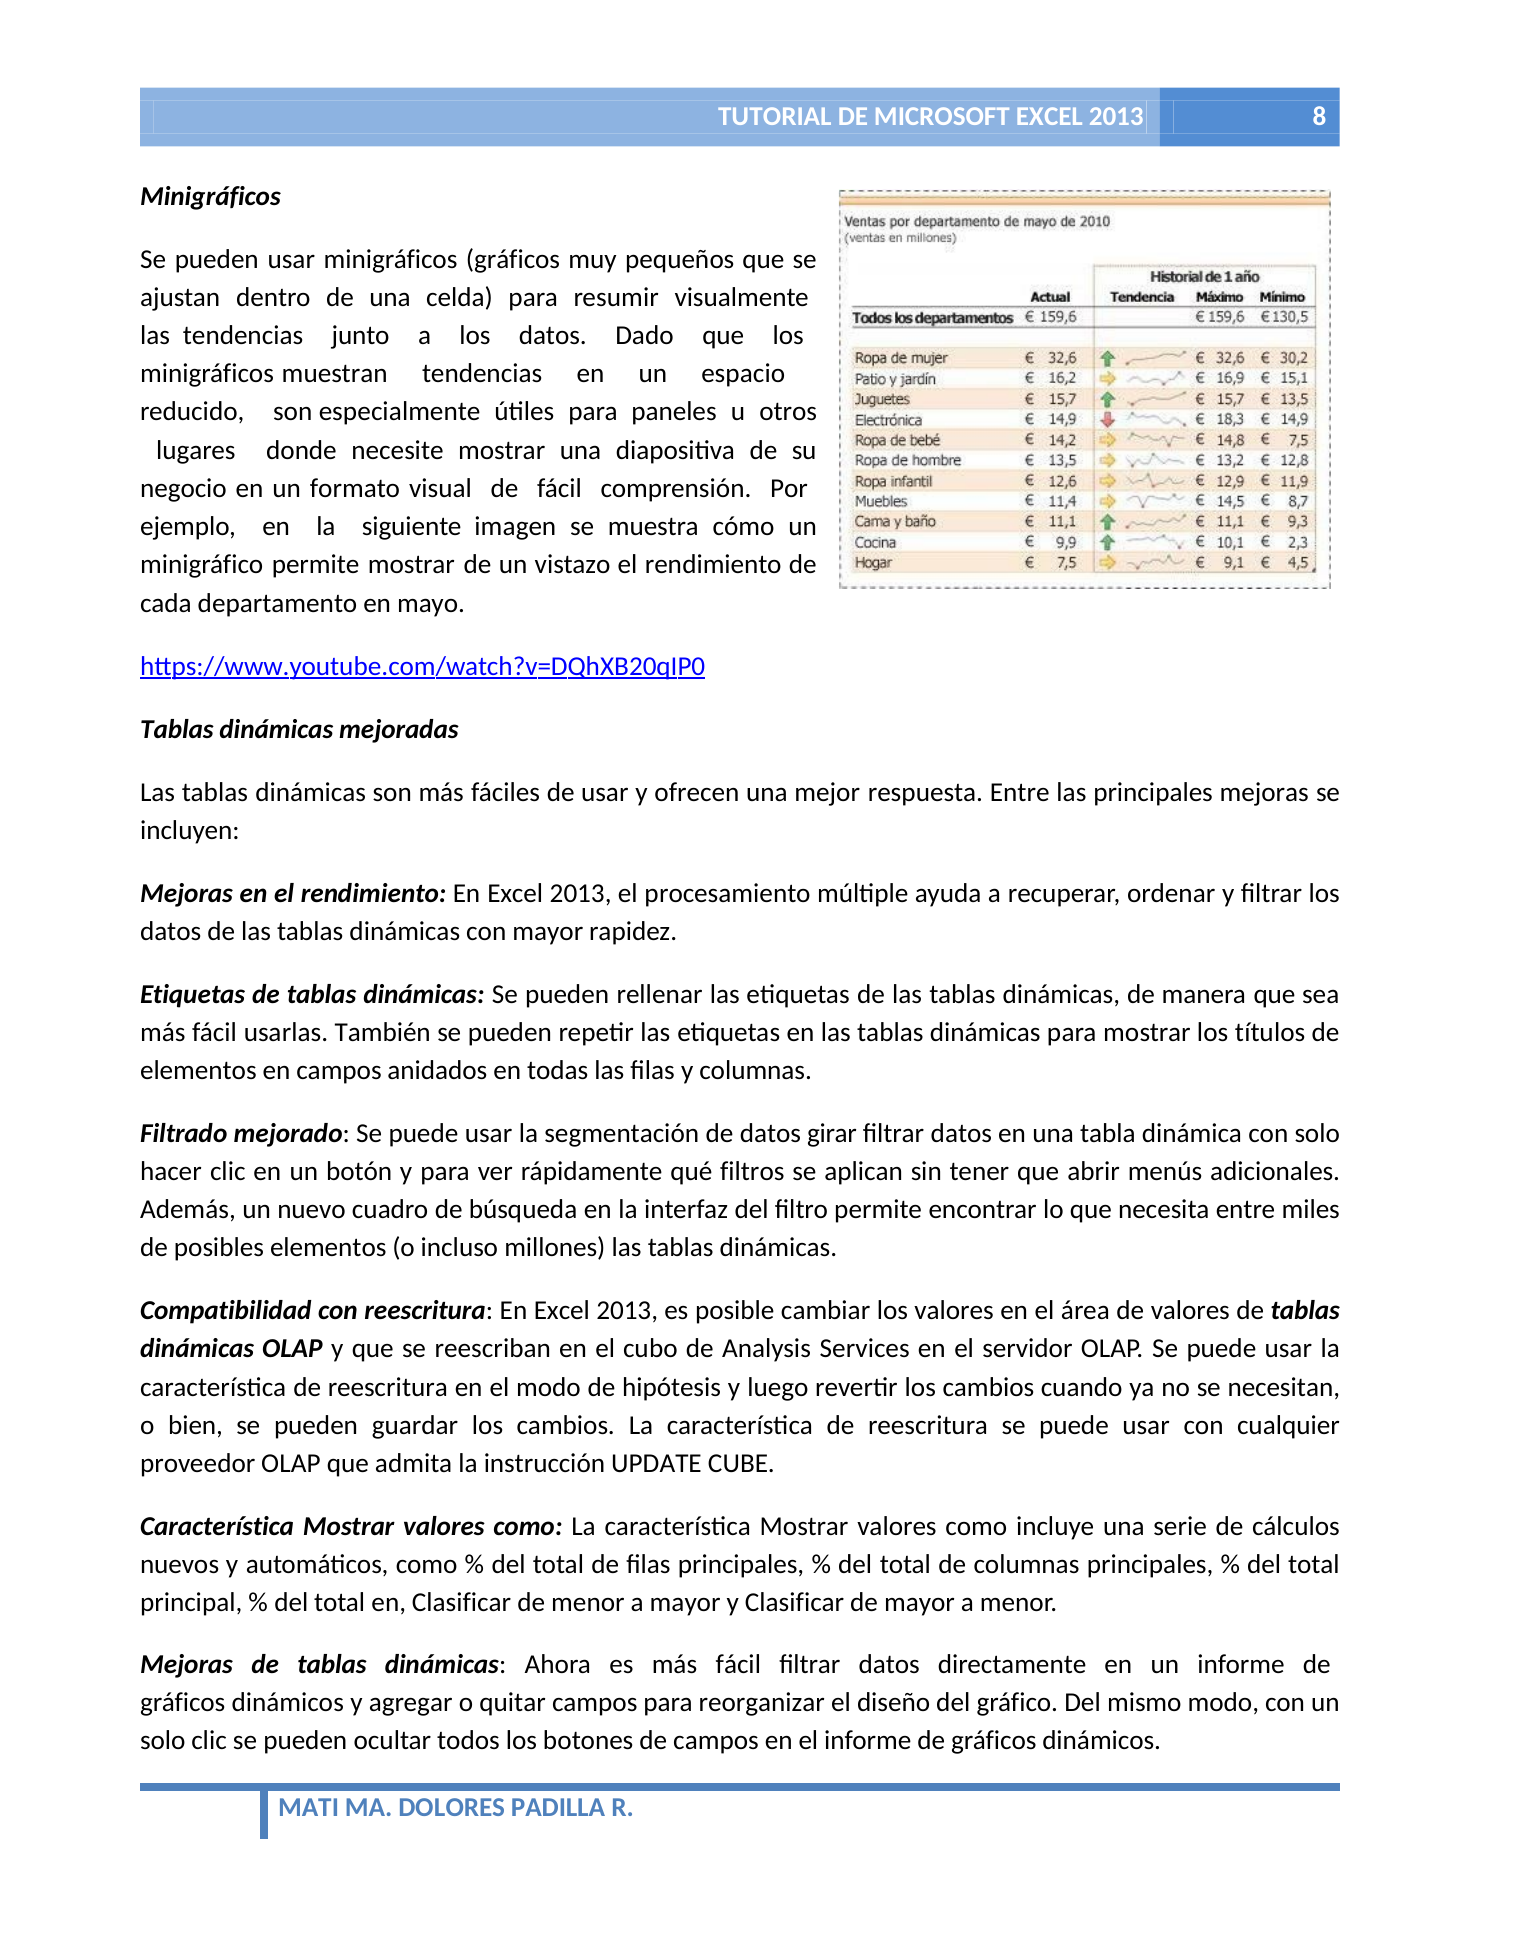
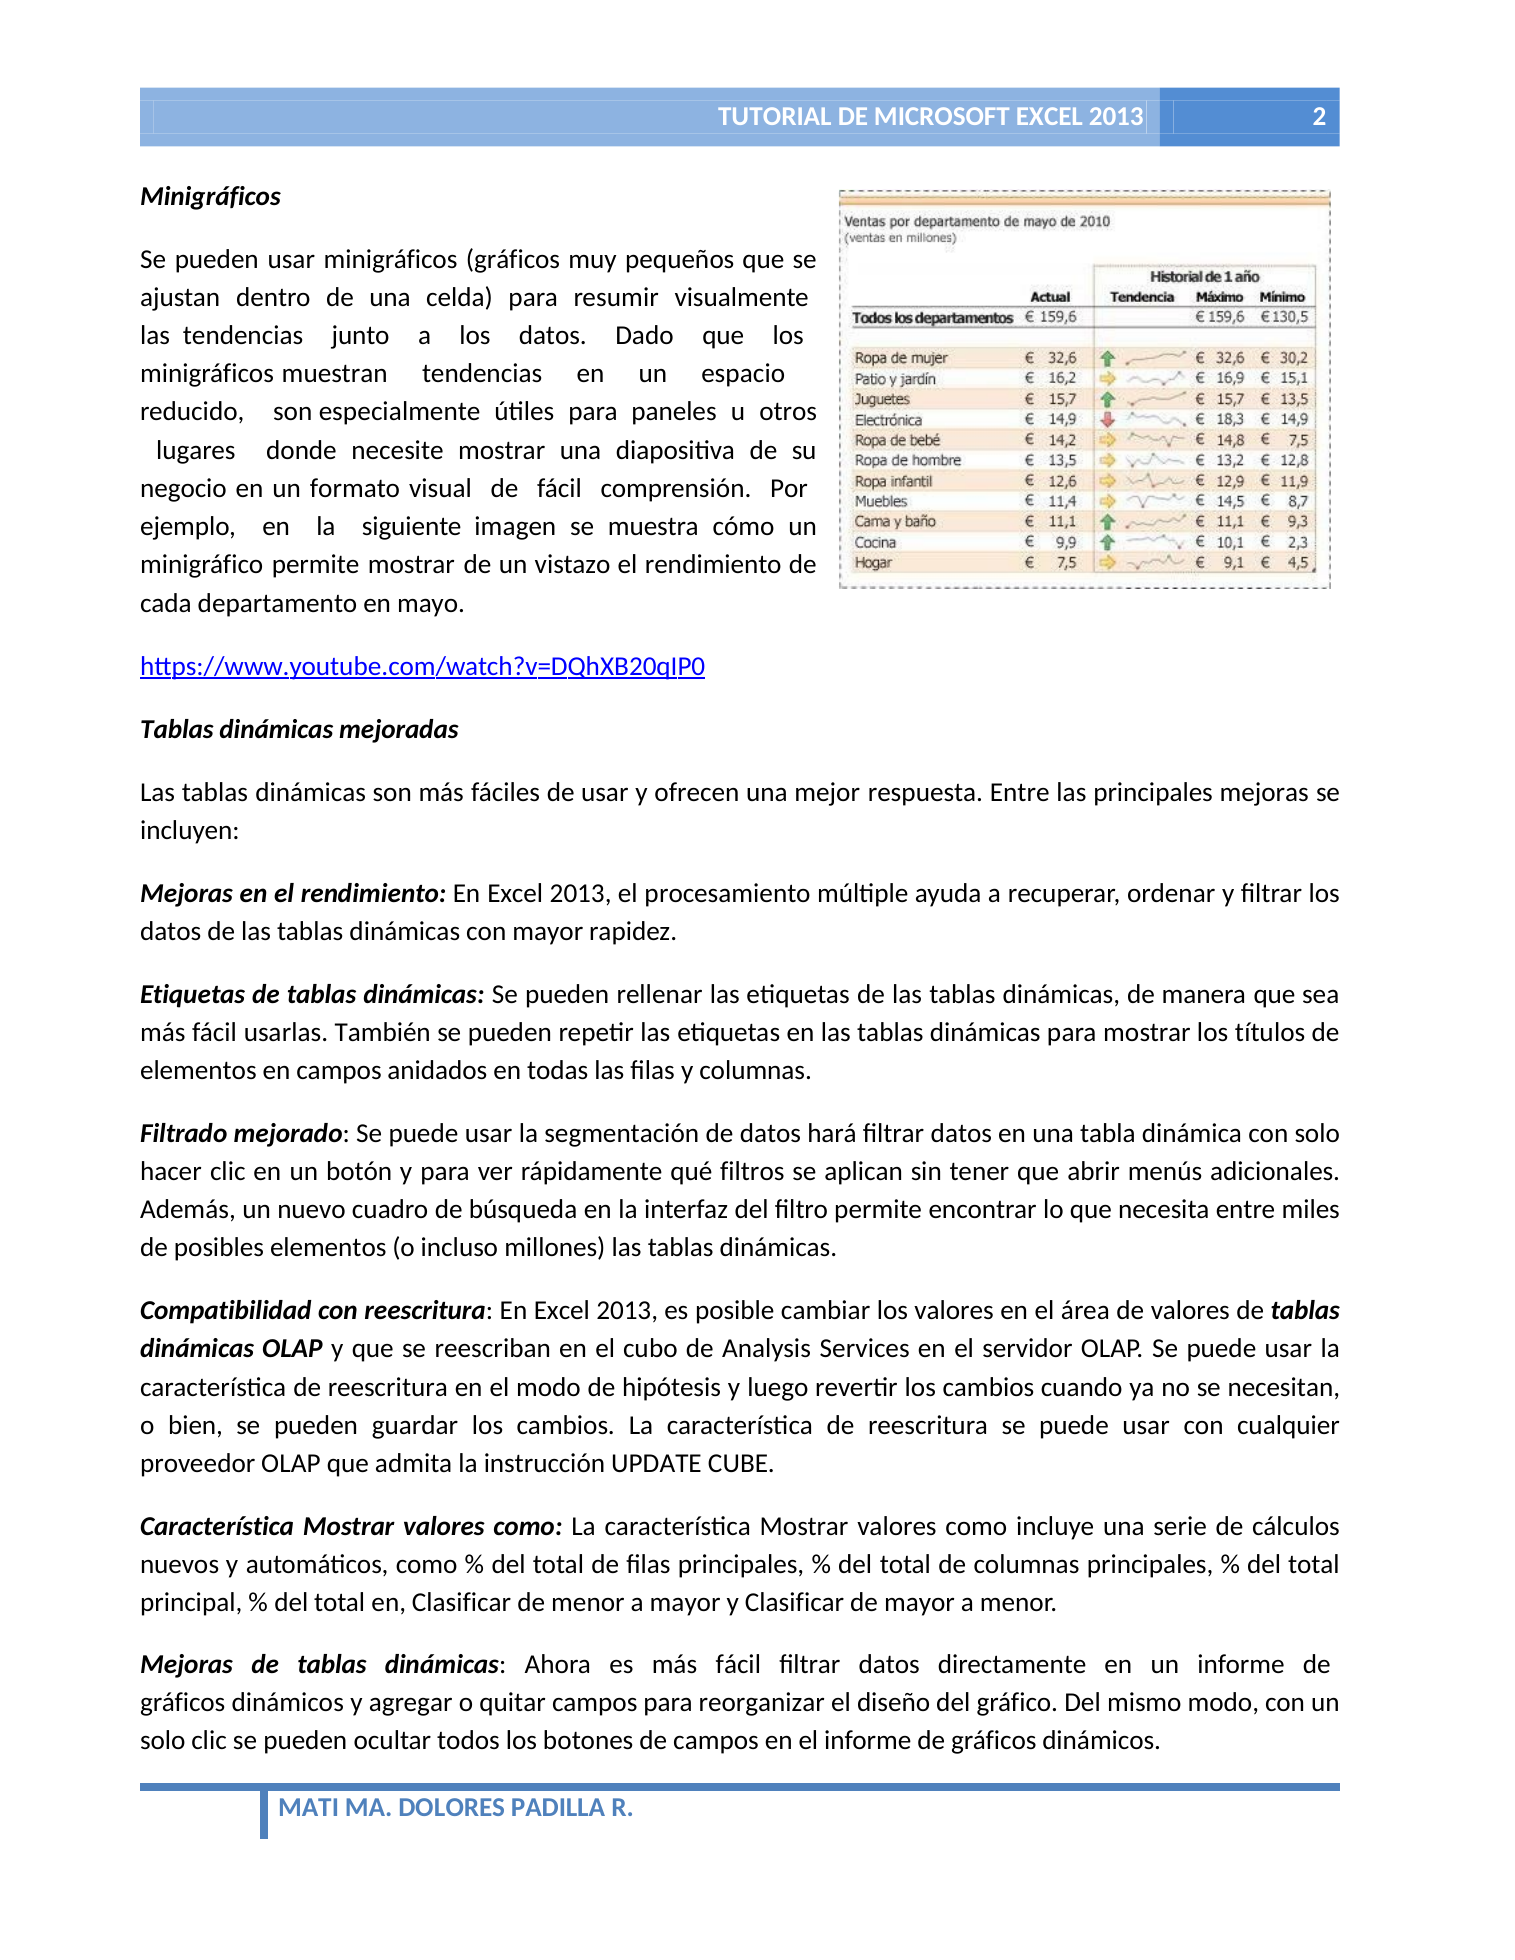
8: 8 -> 2
girar: girar -> hará
